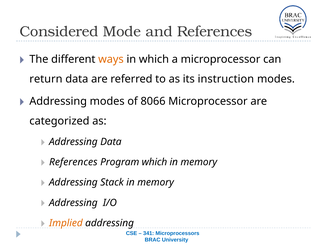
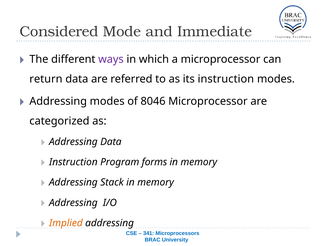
and References: References -> Immediate
ways colour: orange -> purple
8066: 8066 -> 8046
References at (73, 162): References -> Instruction
Program which: which -> forms
